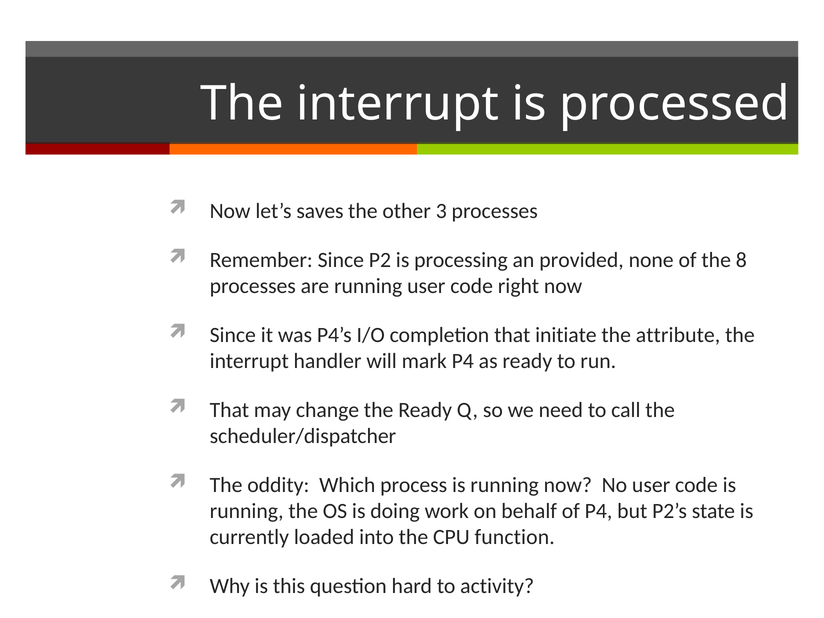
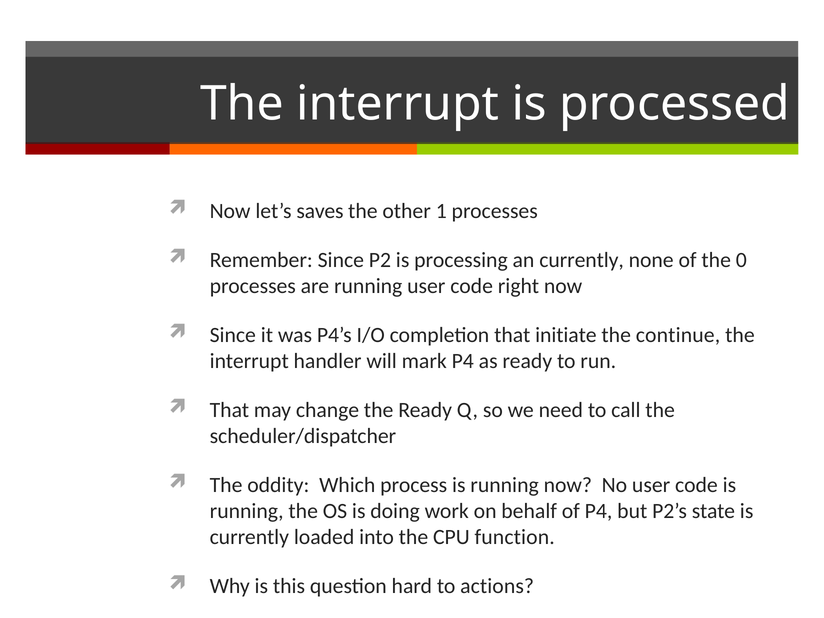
3: 3 -> 1
an provided: provided -> currently
8: 8 -> 0
attribute: attribute -> continue
activity: activity -> actions
